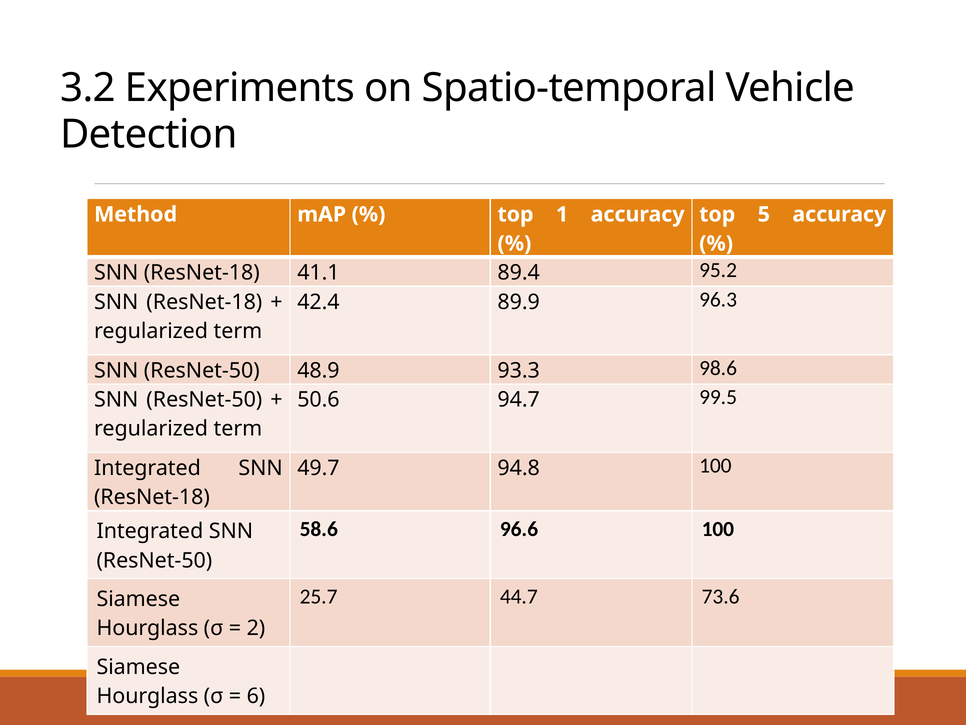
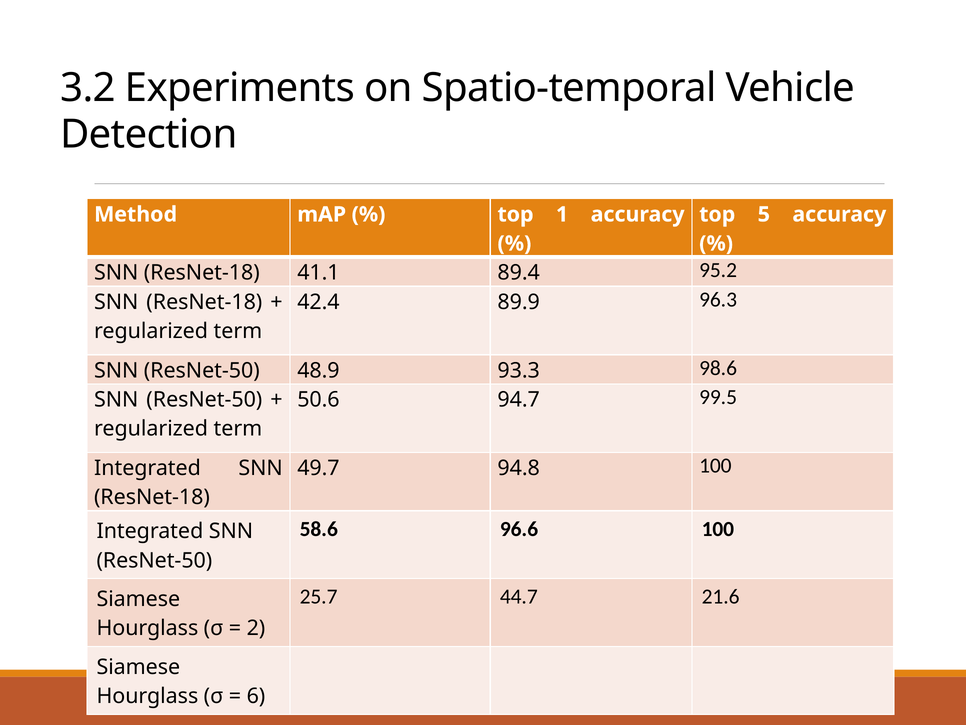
73.6: 73.6 -> 21.6
